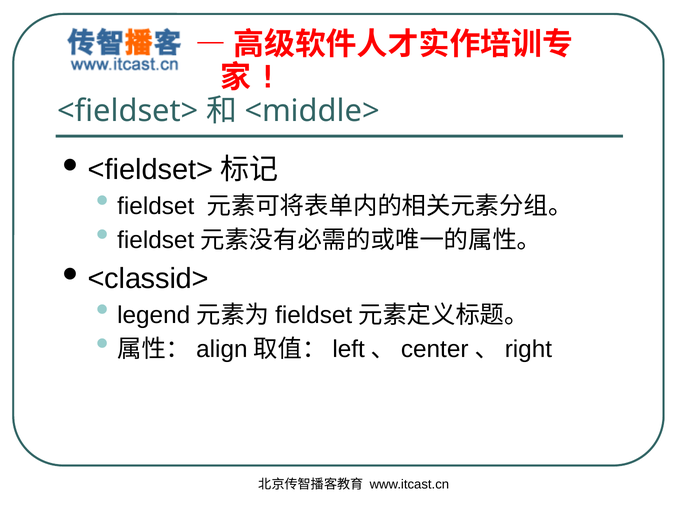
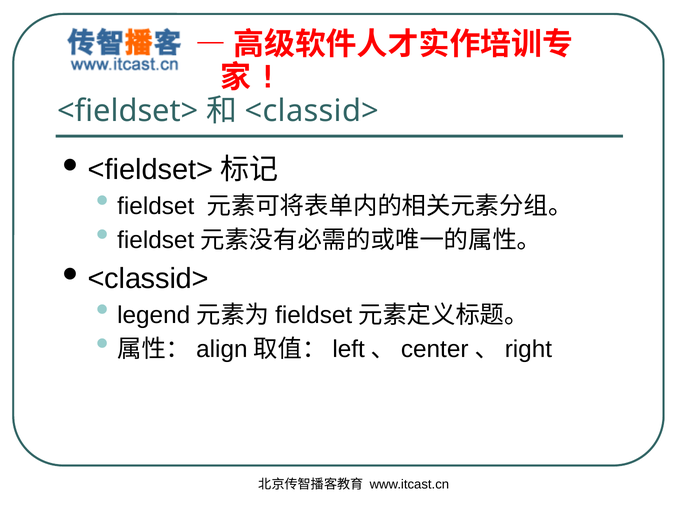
<middle> at (312, 111): <middle> -> <classid>
